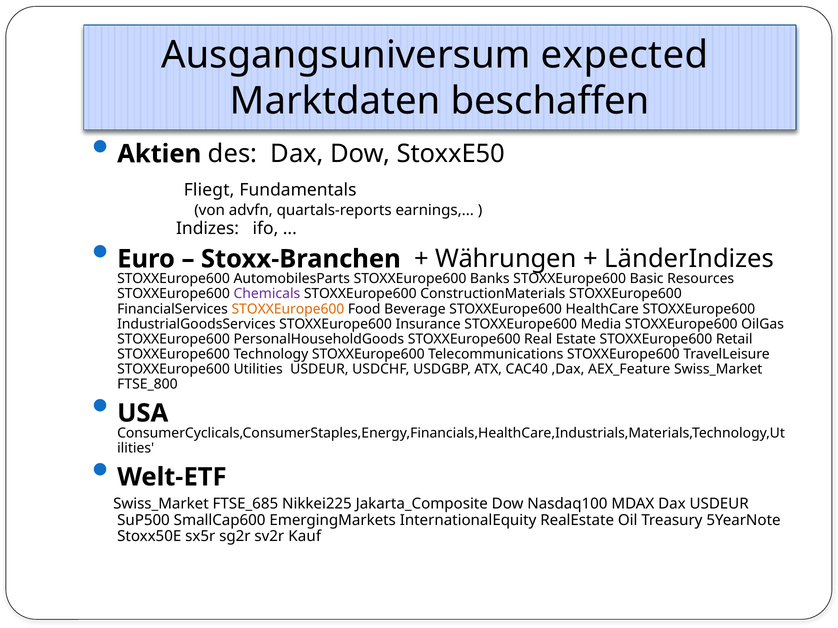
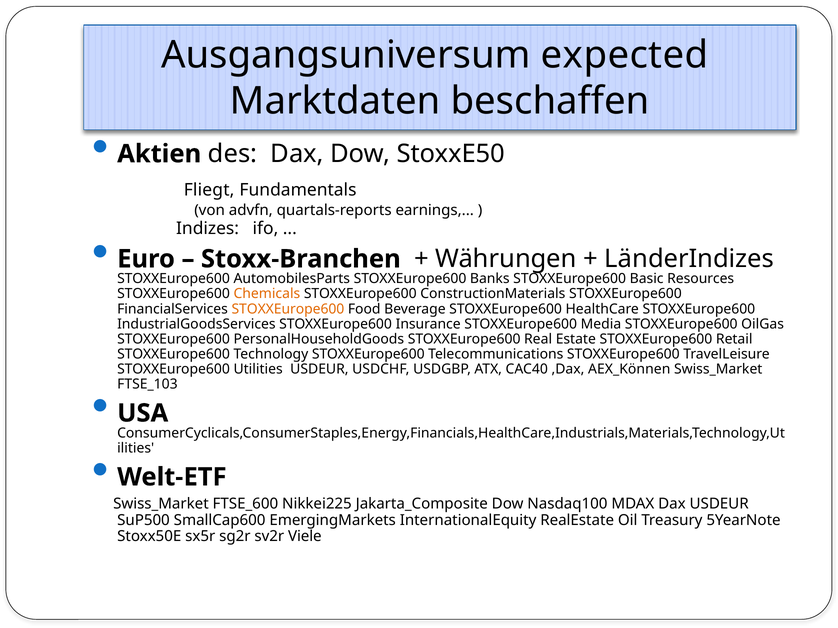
Chemicals colour: purple -> orange
AEX_Feature: AEX_Feature -> AEX_Können
FTSE_800: FTSE_800 -> FTSE_103
FTSE_685: FTSE_685 -> FTSE_600
Kauf: Kauf -> Viele
